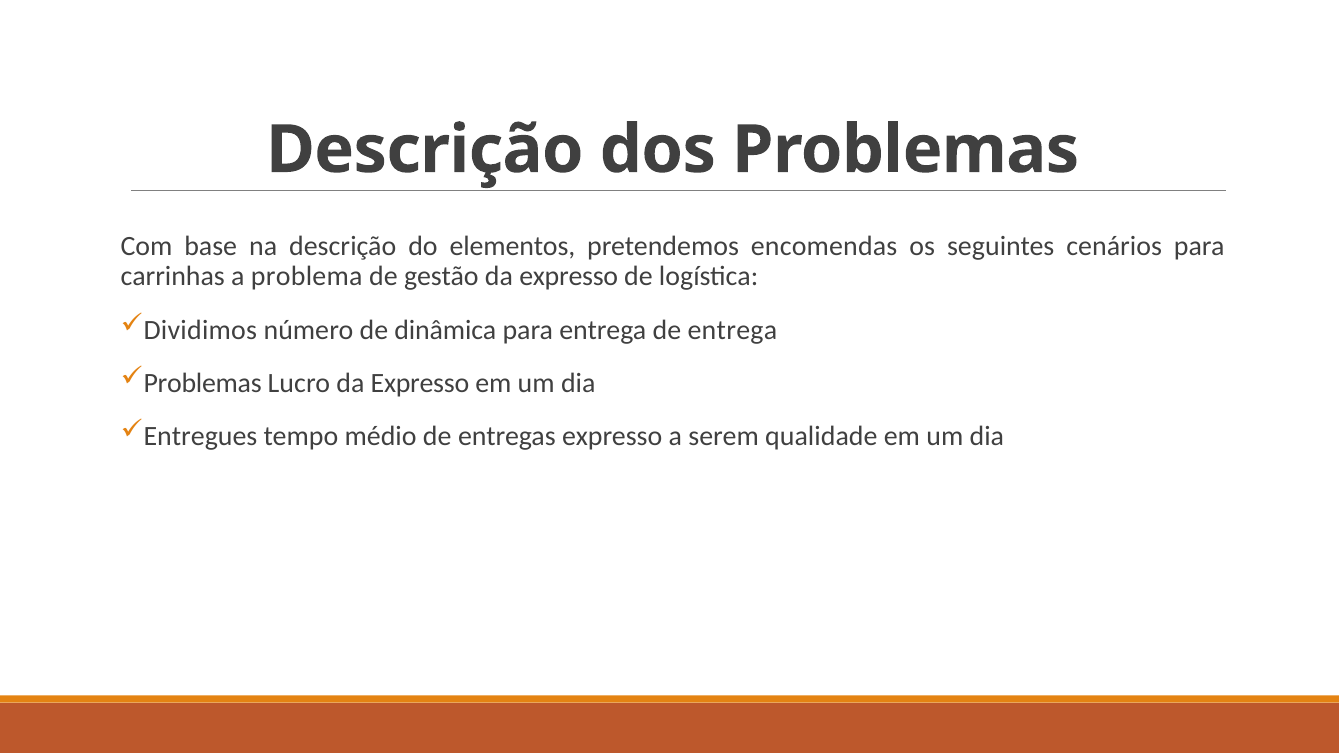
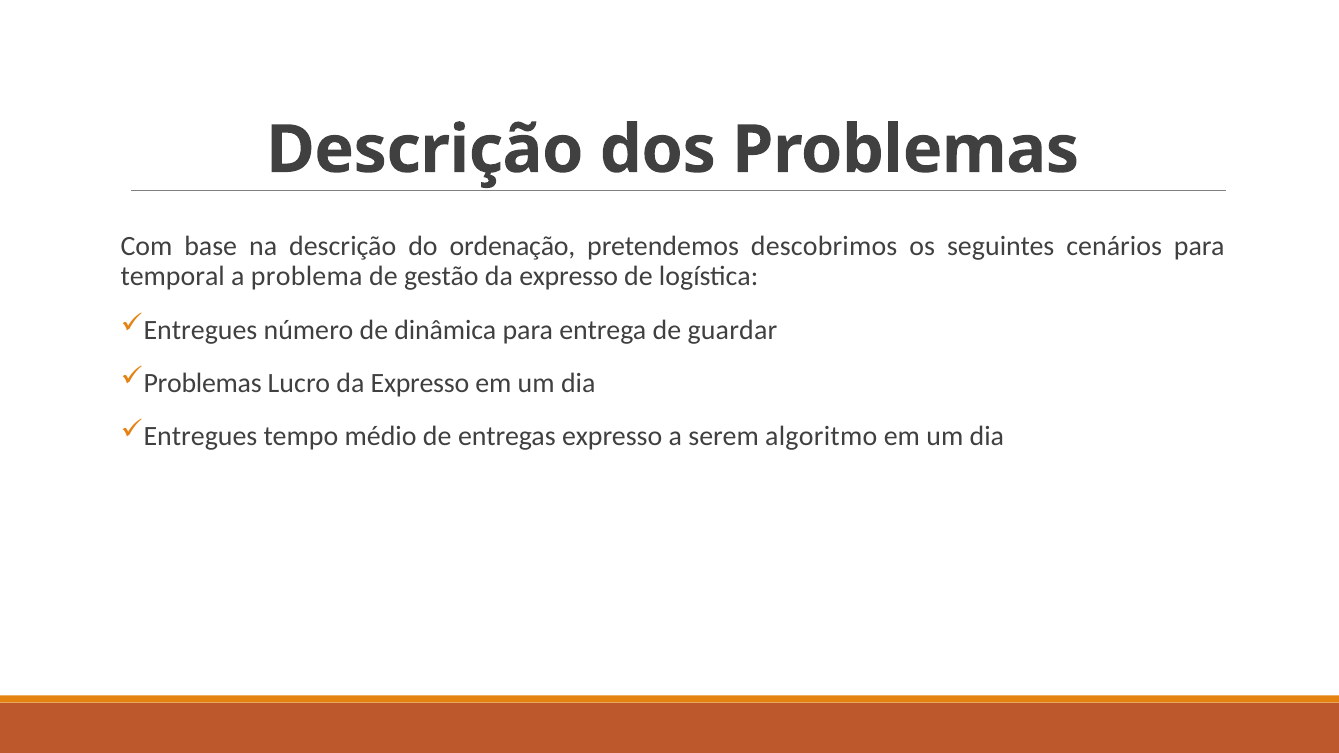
elementos: elementos -> ordenação
encomendas: encomendas -> descobrimos
carrinhas: carrinhas -> temporal
Dividimos at (200, 330): Dividimos -> Entregues
de entrega: entrega -> guardar
qualidade: qualidade -> algoritmo
